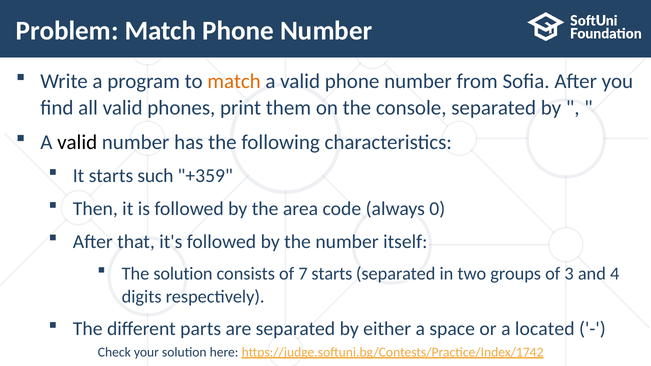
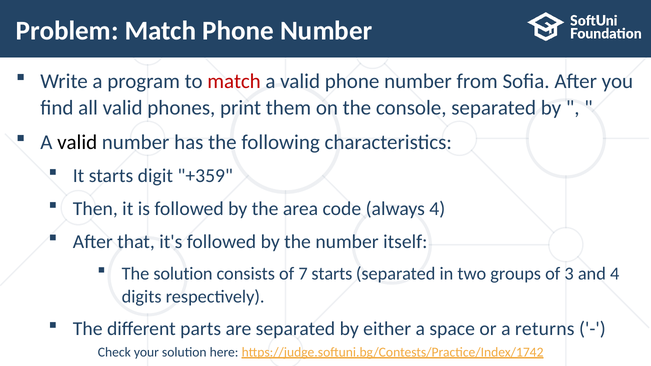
match at (234, 81) colour: orange -> red
such: such -> digit
always 0: 0 -> 4
located: located -> returns
